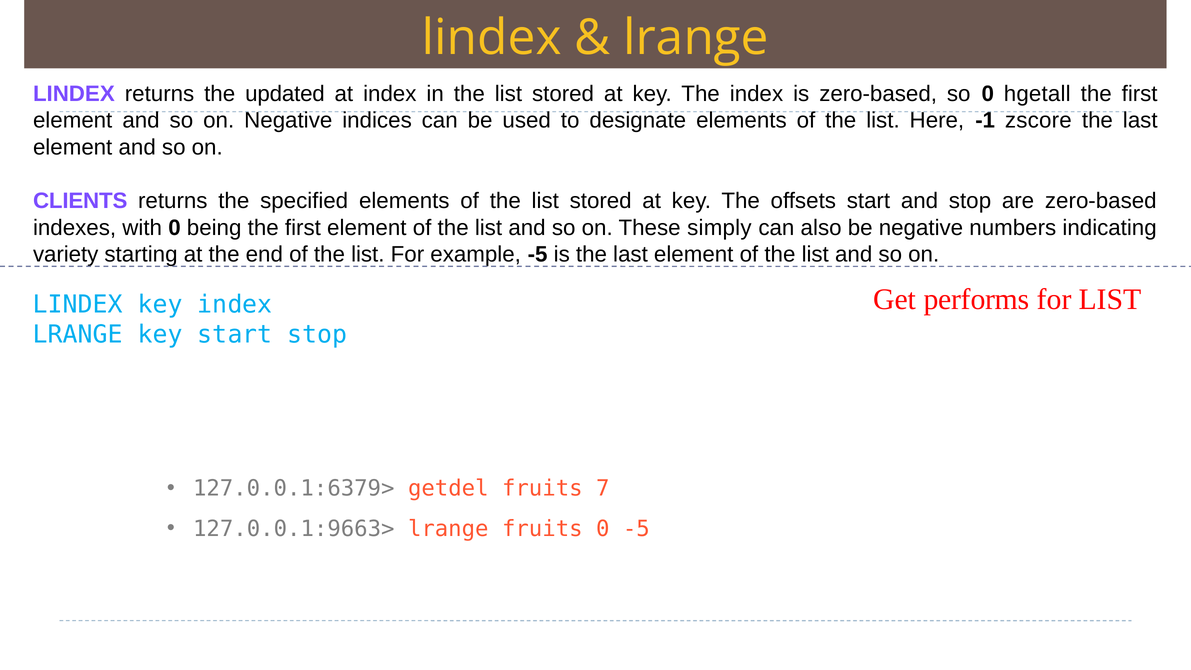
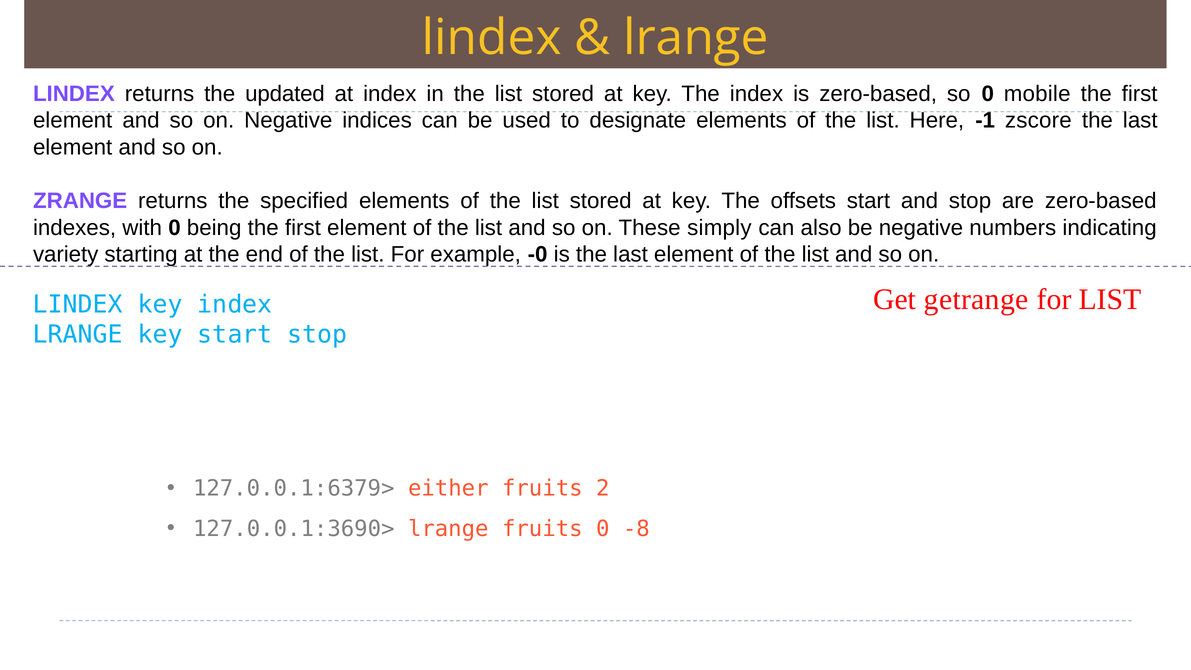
hgetall: hgetall -> mobile
CLIENTS: CLIENTS -> ZRANGE
example -5: -5 -> -0
performs: performs -> getrange
getdel: getdel -> either
7: 7 -> 2
127.0.0.1:9663>: 127.0.0.1:9663> -> 127.0.0.1:3690>
0 -5: -5 -> -8
